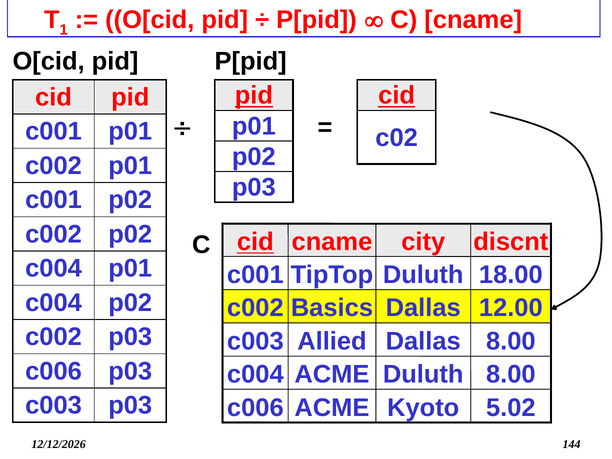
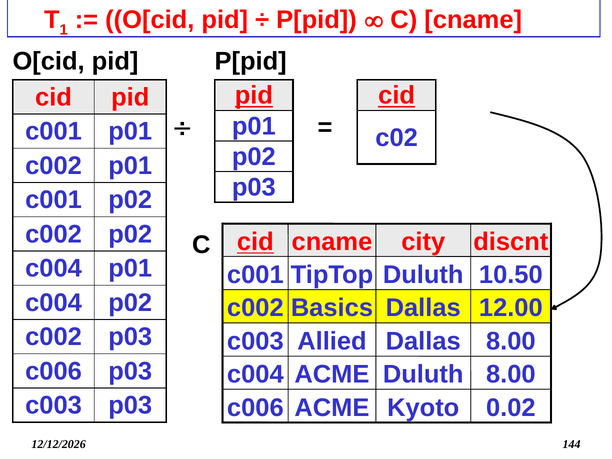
18.00: 18.00 -> 10.50
5.02: 5.02 -> 0.02
